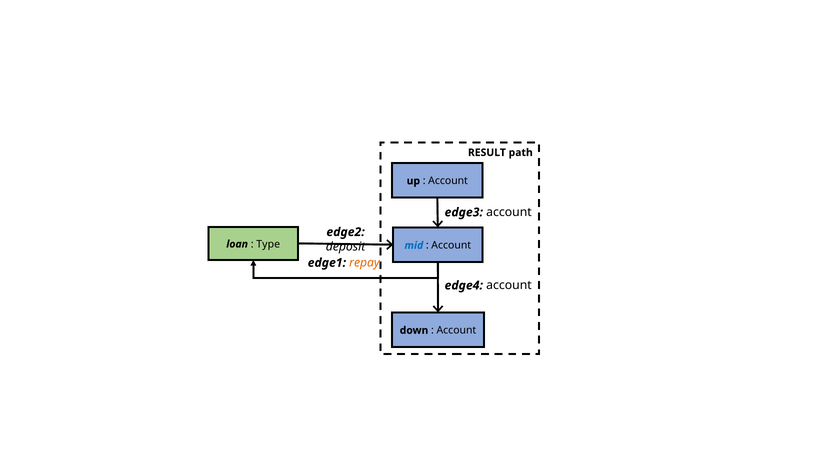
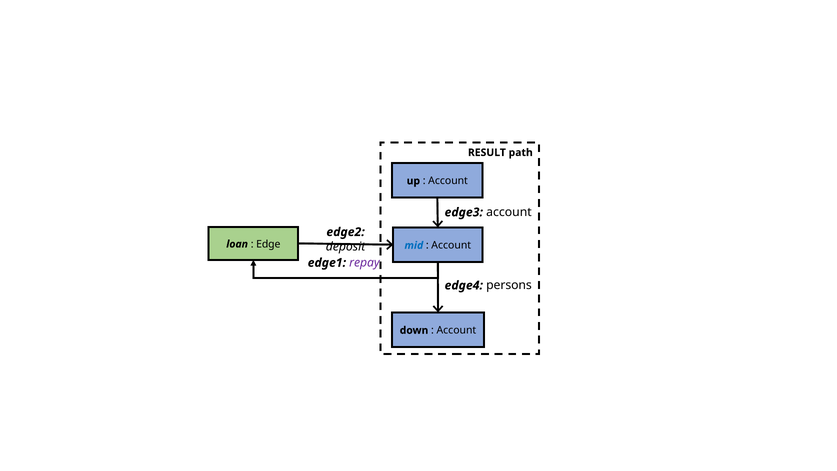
Type: Type -> Edge
repay colour: orange -> purple
edge4 account: account -> persons
